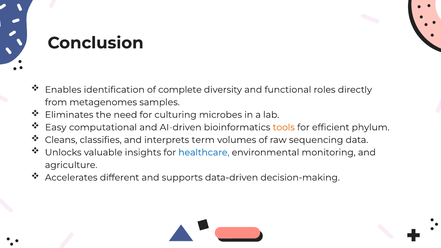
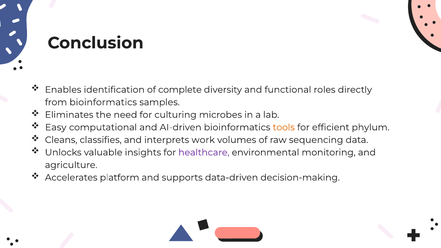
from metagenomes: metagenomes -> bioinformatics
term: term -> work
healthcare colour: blue -> purple
different: different -> platform
